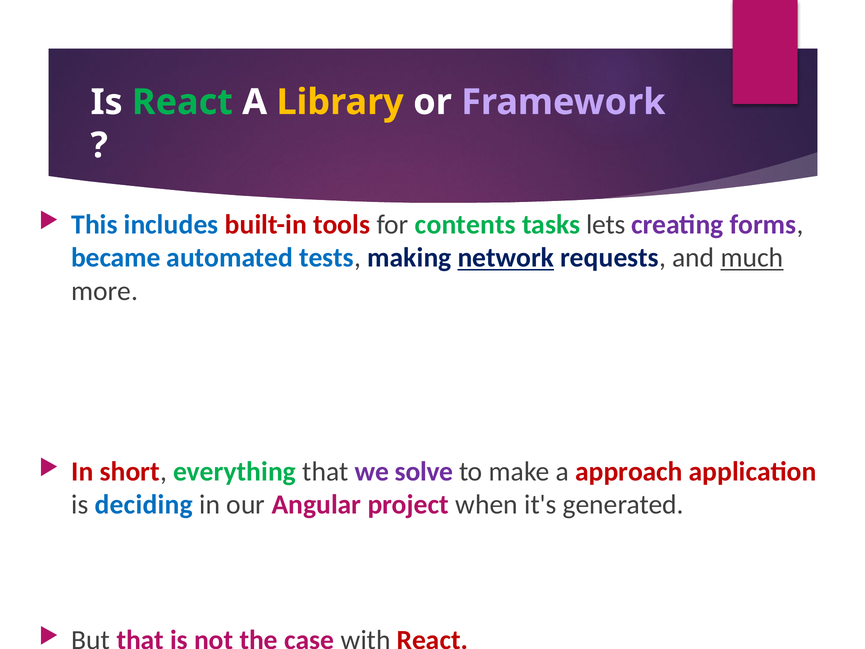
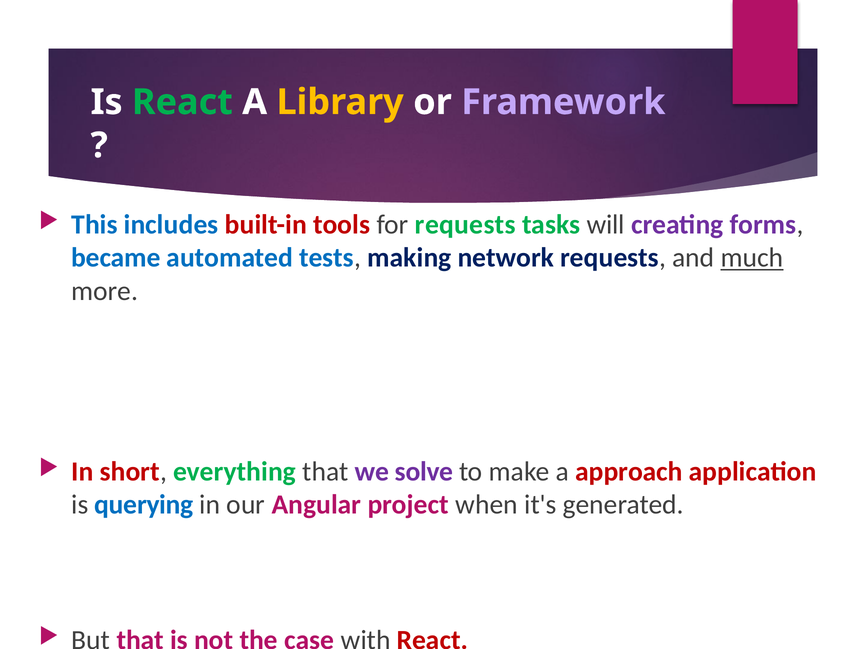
for contents: contents -> requests
lets: lets -> will
network underline: present -> none
deciding: deciding -> querying
